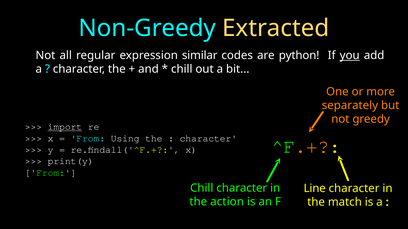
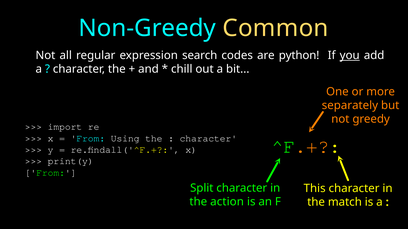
Extracted: Extracted -> Common
similar: similar -> search
import underline: present -> none
Chill at (202, 188): Chill -> Split
Line: Line -> This
